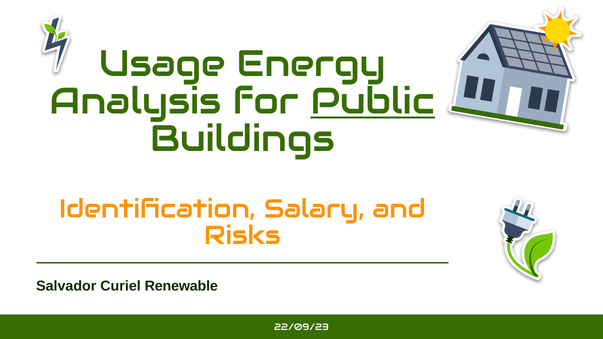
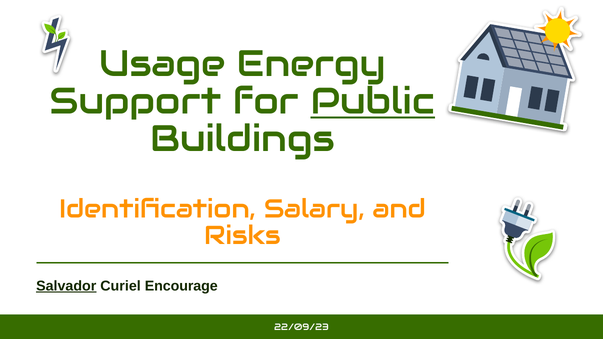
Analysis: Analysis -> Support
Salvador underline: none -> present
Renewable: Renewable -> Encourage
